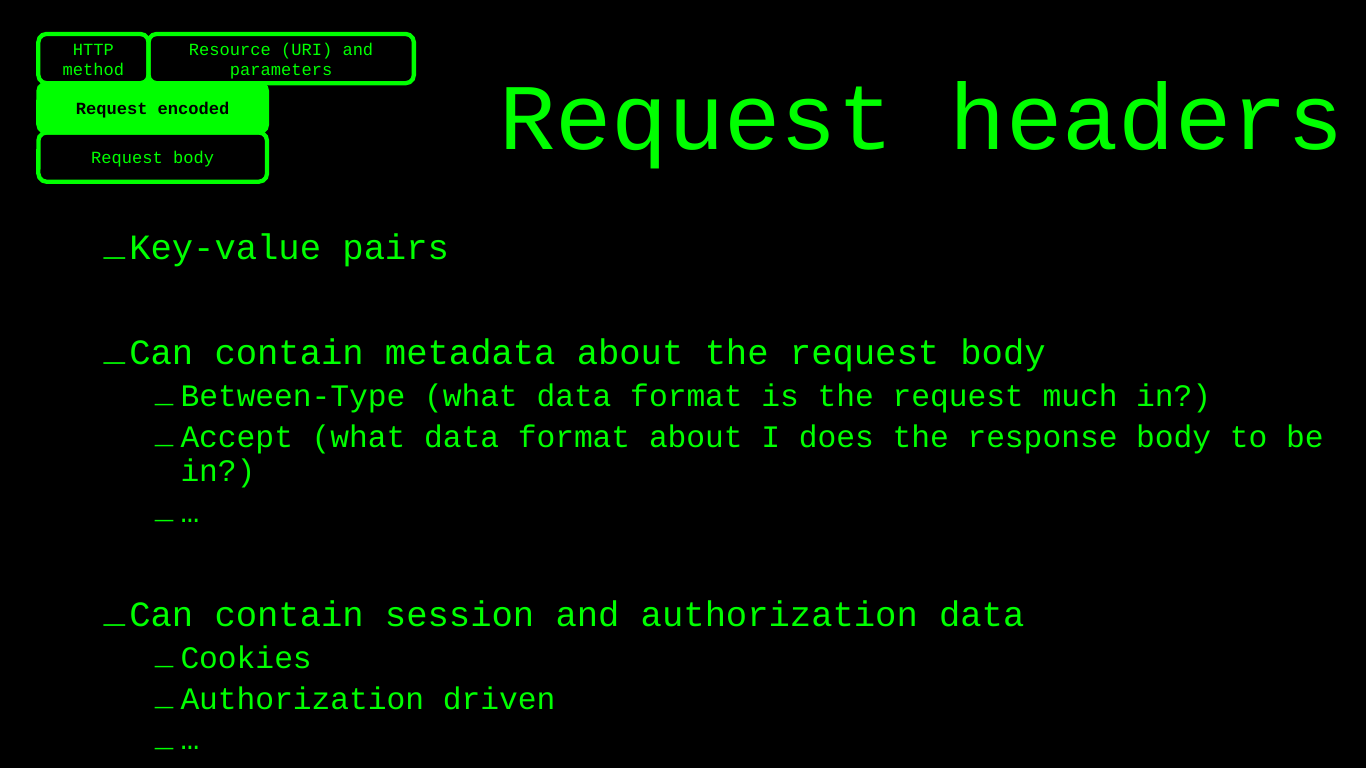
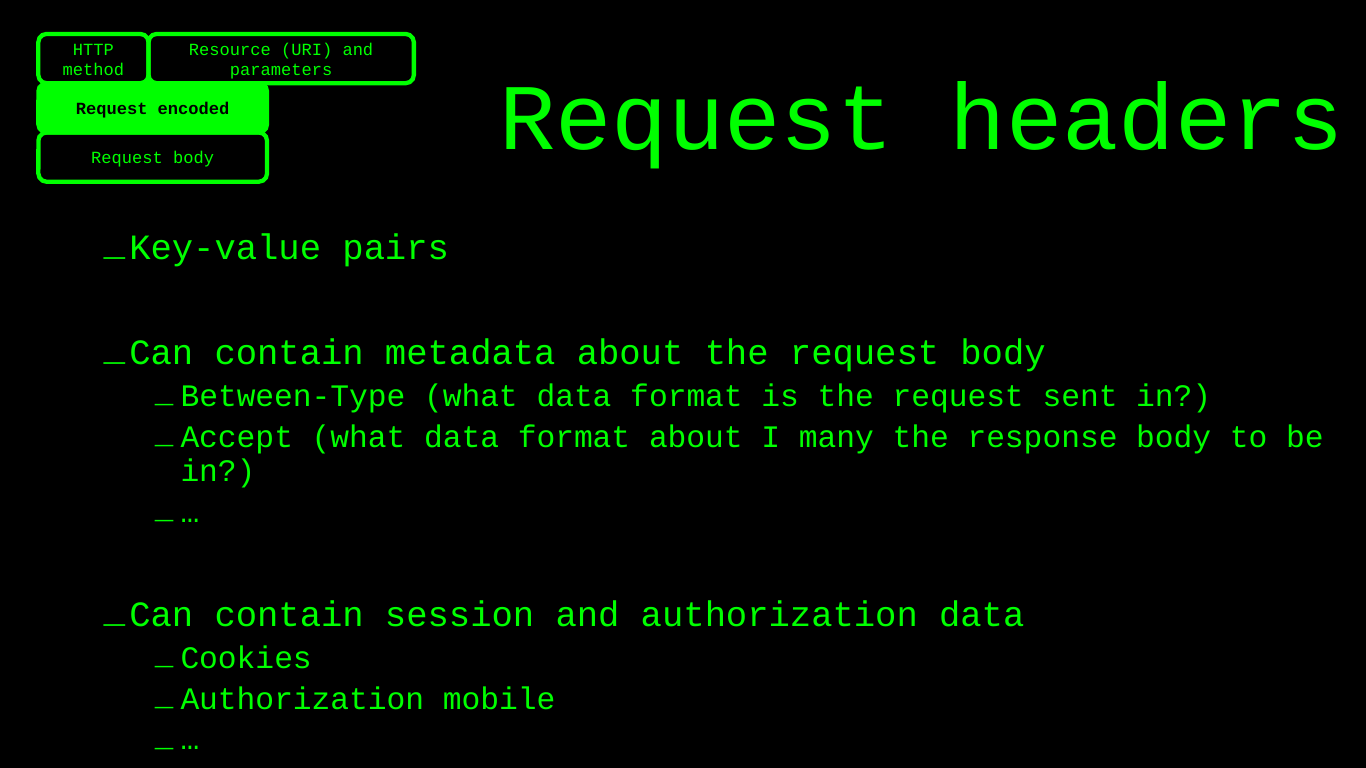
much: much -> sent
does: does -> many
driven: driven -> mobile
